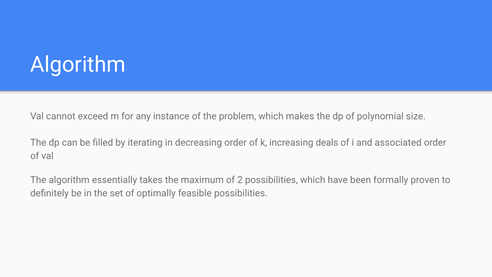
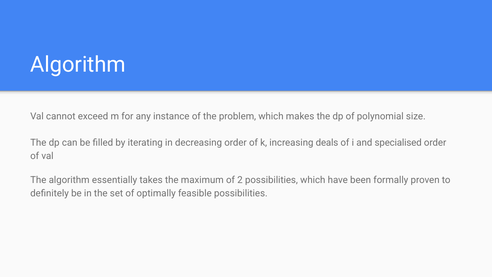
associated: associated -> specialised
